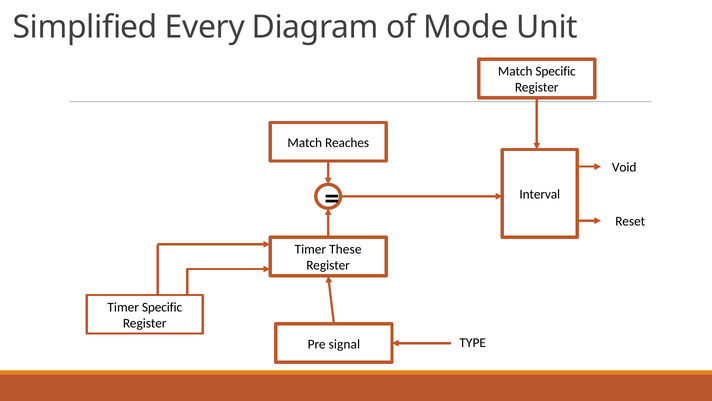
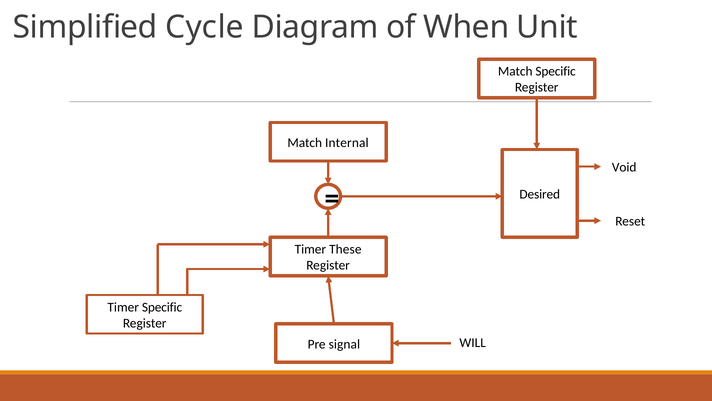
Every: Every -> Cycle
Mode: Mode -> When
Reaches: Reaches -> Internal
Interval: Interval -> Desired
TYPE: TYPE -> WILL
